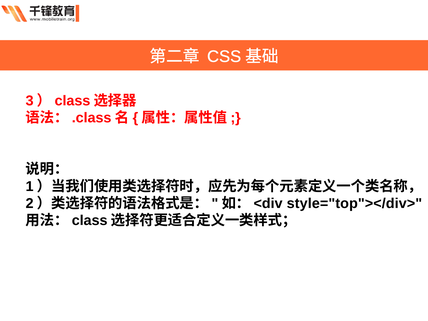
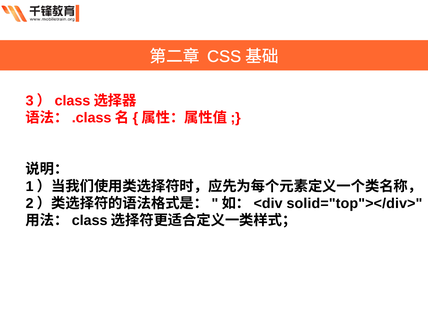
style="top"></div>: style="top"></div> -> solid="top"></div>
